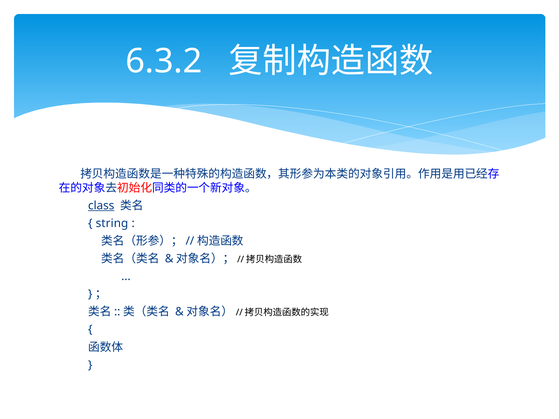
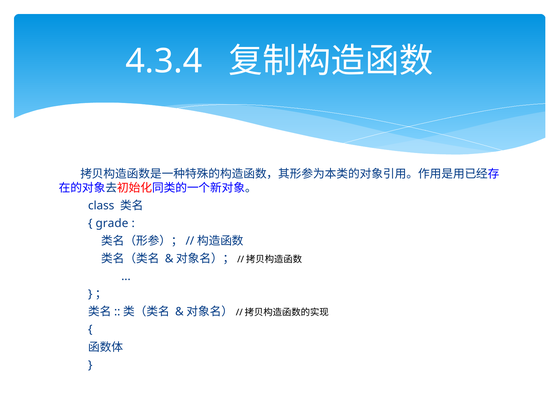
6.3.2: 6.3.2 -> 4.3.4
class underline: present -> none
string: string -> grade
